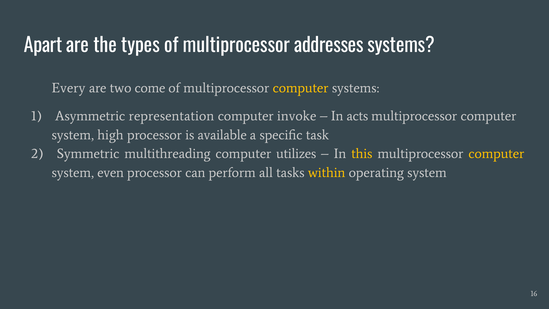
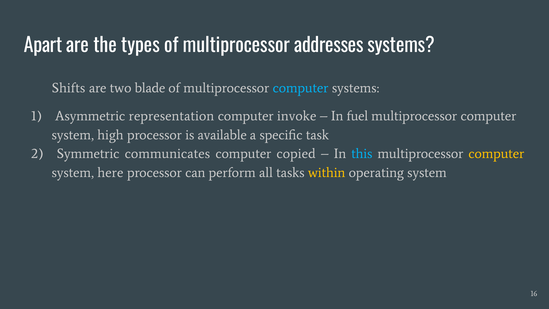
Every: Every -> Shifts
come: come -> blade
computer at (301, 88) colour: yellow -> light blue
acts: acts -> fuel
multithreading: multithreading -> communicates
utilizes: utilizes -> copied
this colour: yellow -> light blue
even: even -> here
